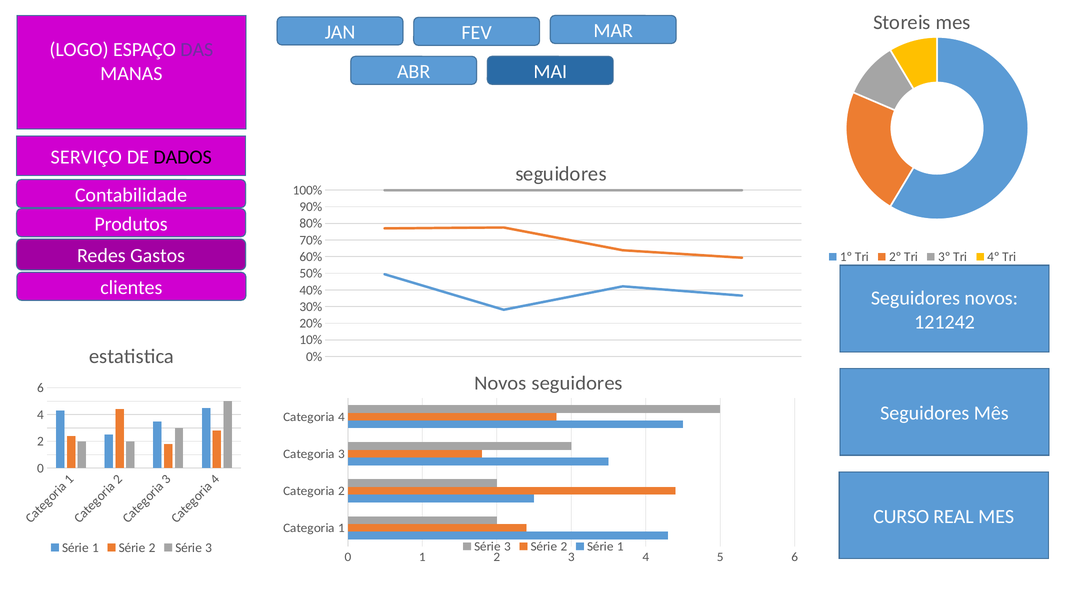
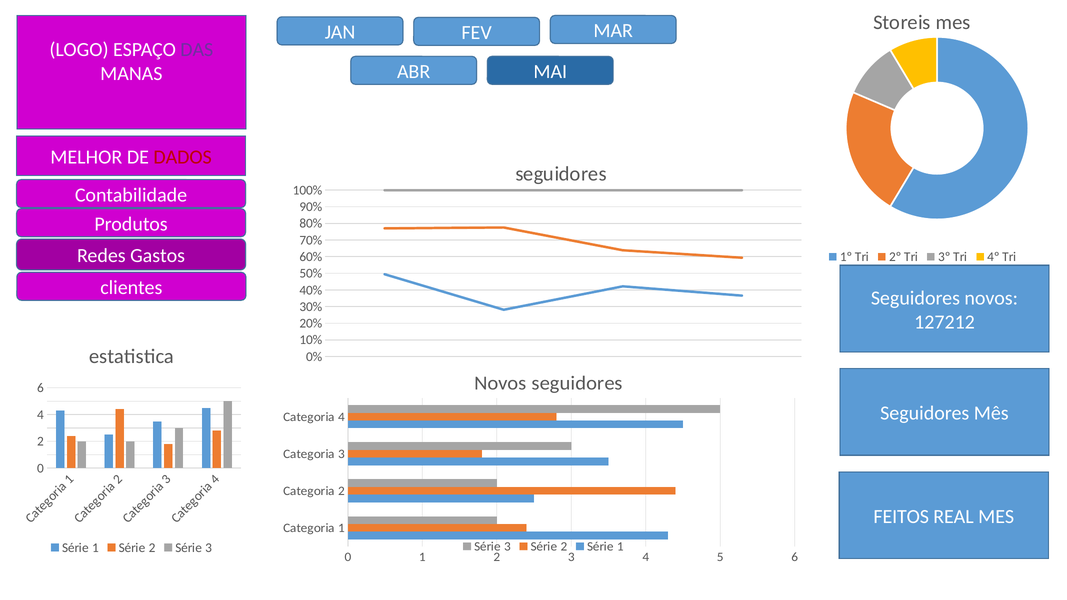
SERVIÇO: SERVIÇO -> MELHOR
DADOS colour: black -> red
121242: 121242 -> 127212
CURSO: CURSO -> FEITOS
